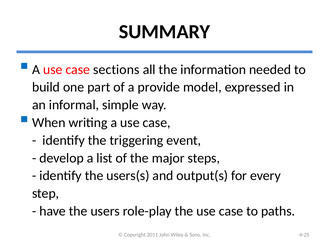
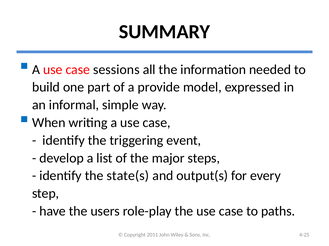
sections: sections -> sessions
users(s: users(s -> state(s
